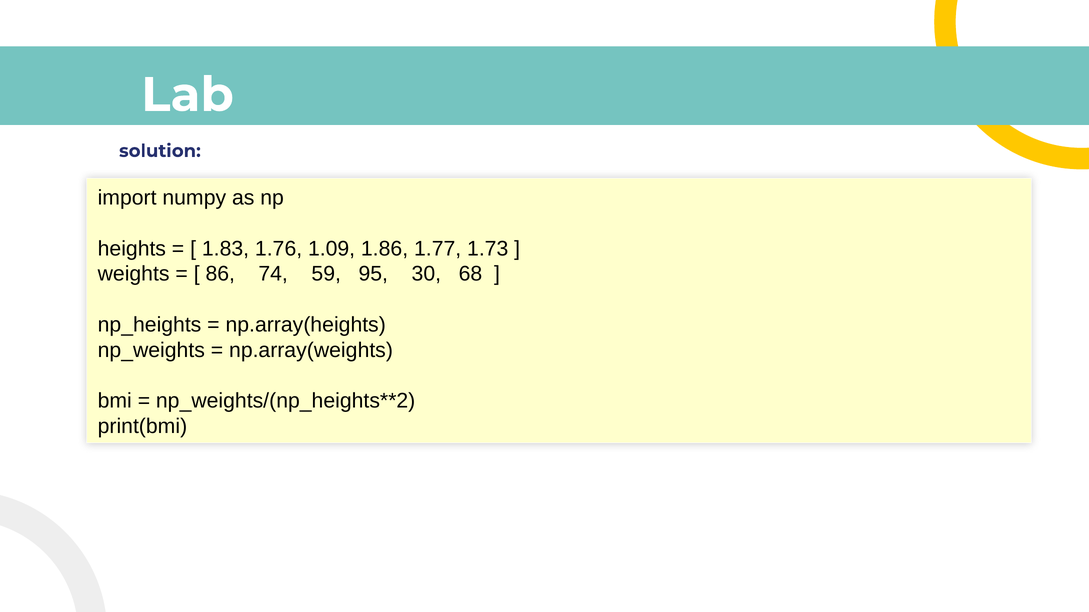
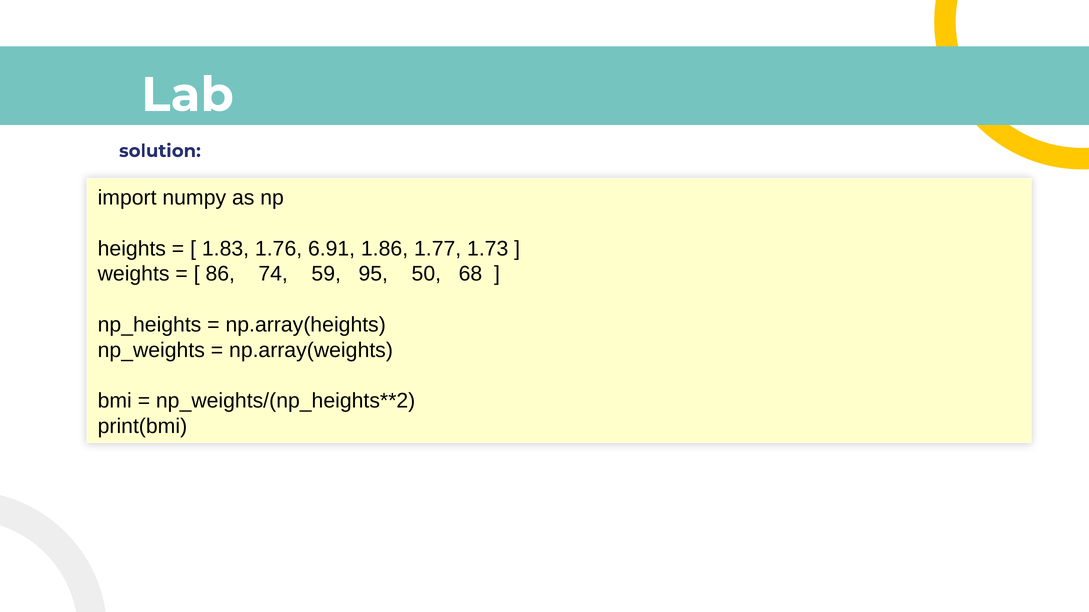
1.09: 1.09 -> 6.91
30: 30 -> 50
